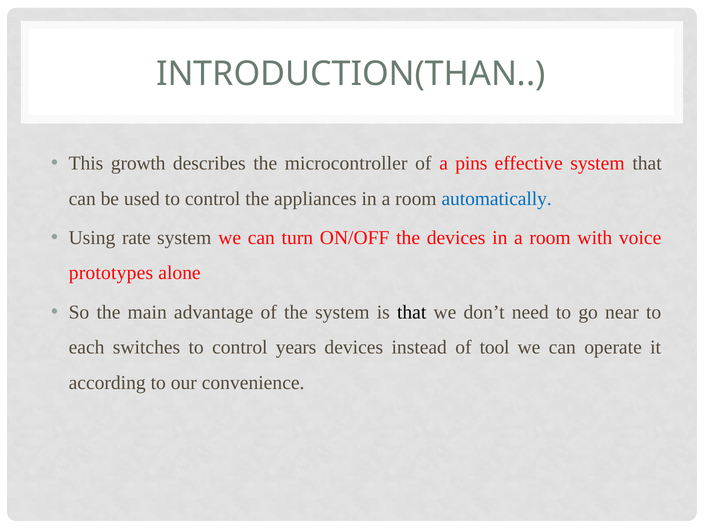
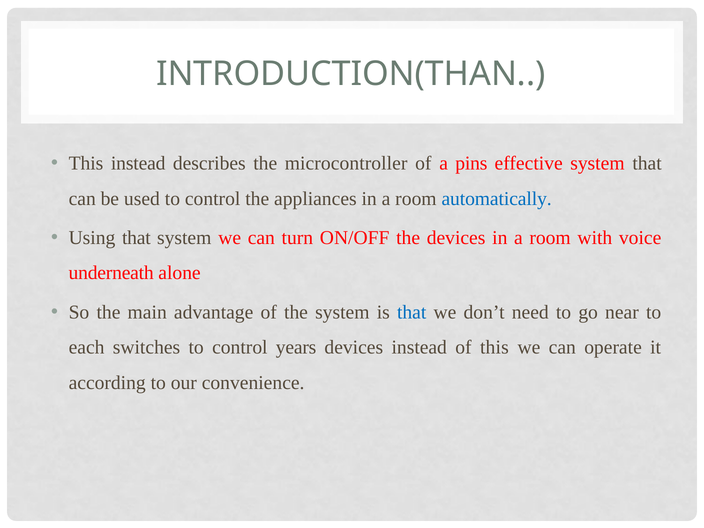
This growth: growth -> instead
Using rate: rate -> that
prototypes: prototypes -> underneath
that at (412, 312) colour: black -> blue
of tool: tool -> this
